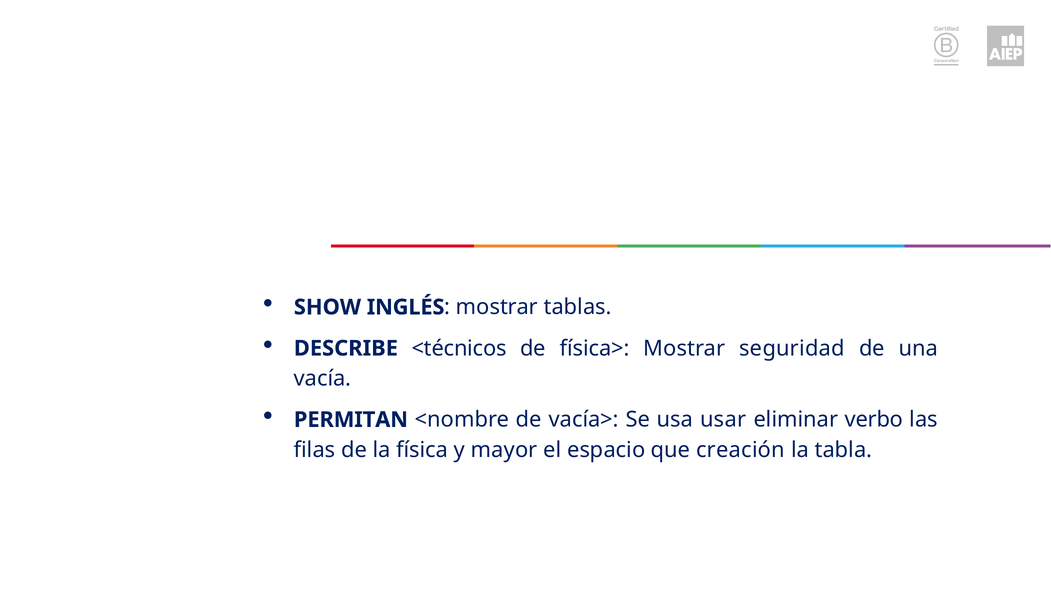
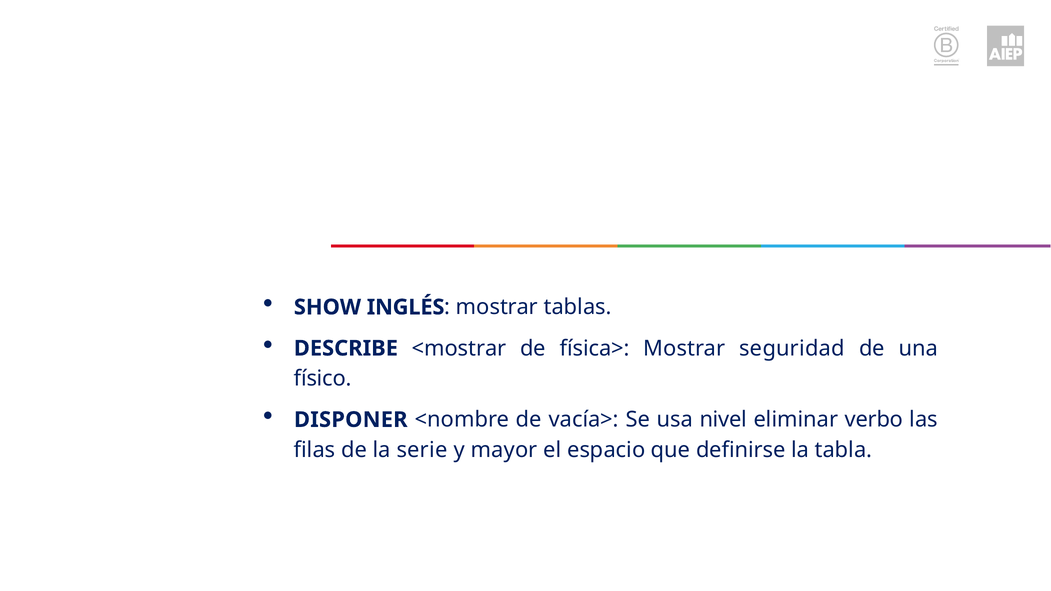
<técnicos: <técnicos -> <mostrar
vacía: vacía -> físico
PERMITAN: PERMITAN -> DISPONER
usar: usar -> nivel
física: física -> serie
creación: creación -> definirse
